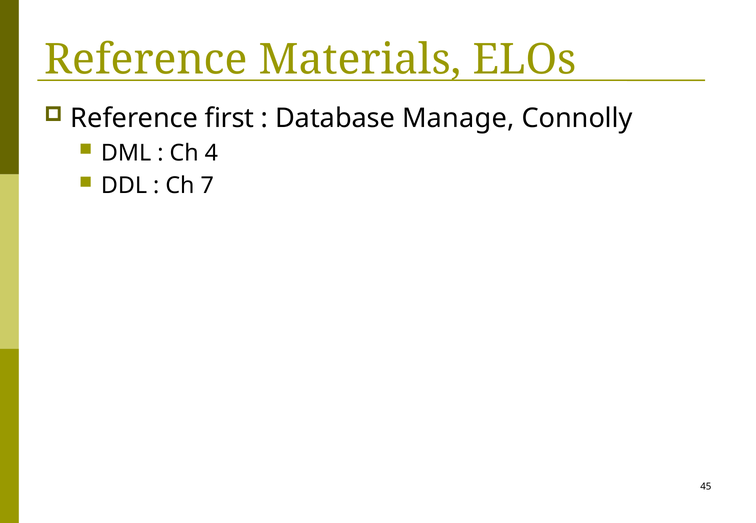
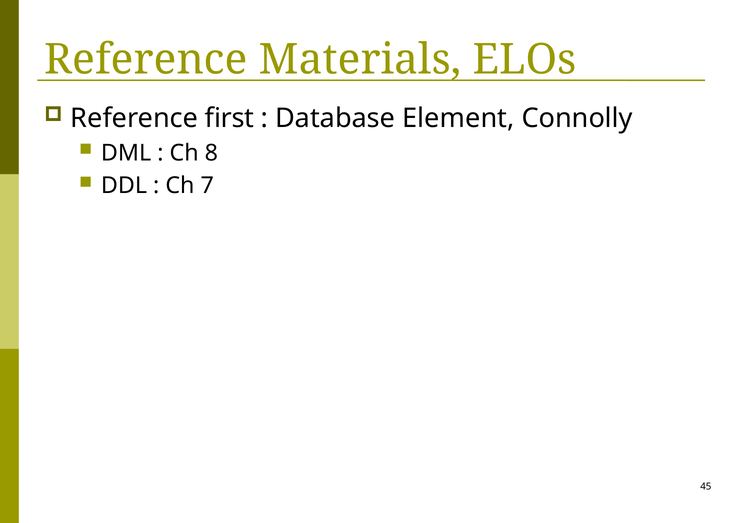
Manage: Manage -> Element
4: 4 -> 8
